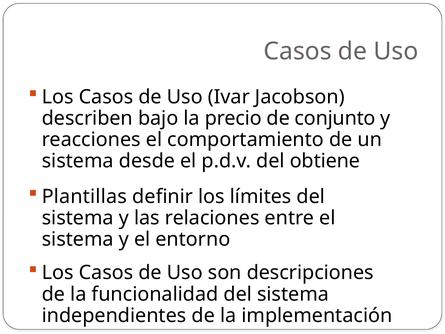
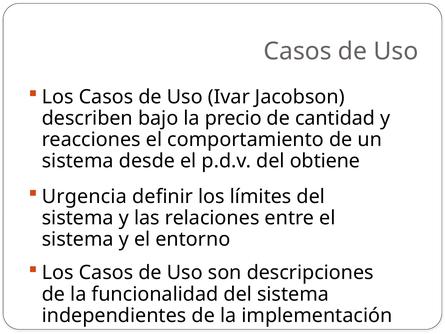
conjunto: conjunto -> cantidad
Plantillas: Plantillas -> Urgencia
